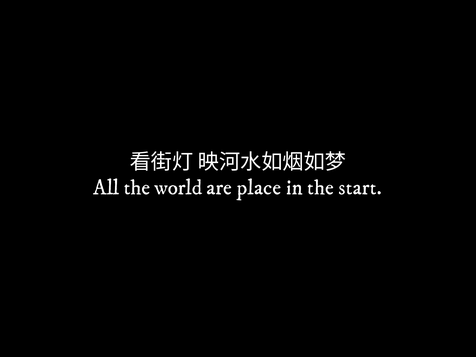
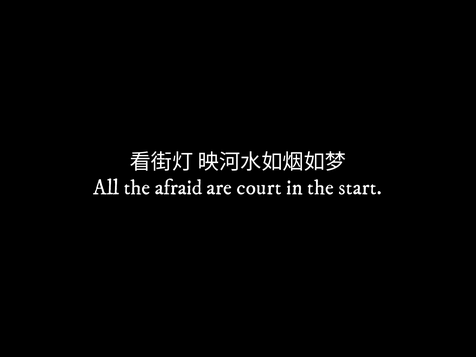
world: world -> afraid
place: place -> court
